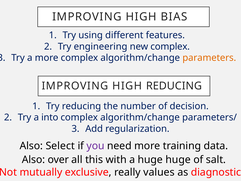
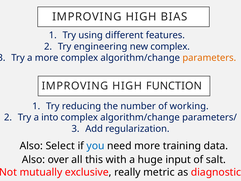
HIGH REDUCING: REDUCING -> FUNCTION
decision: decision -> working
you colour: purple -> blue
huge huge: huge -> input
values: values -> metric
